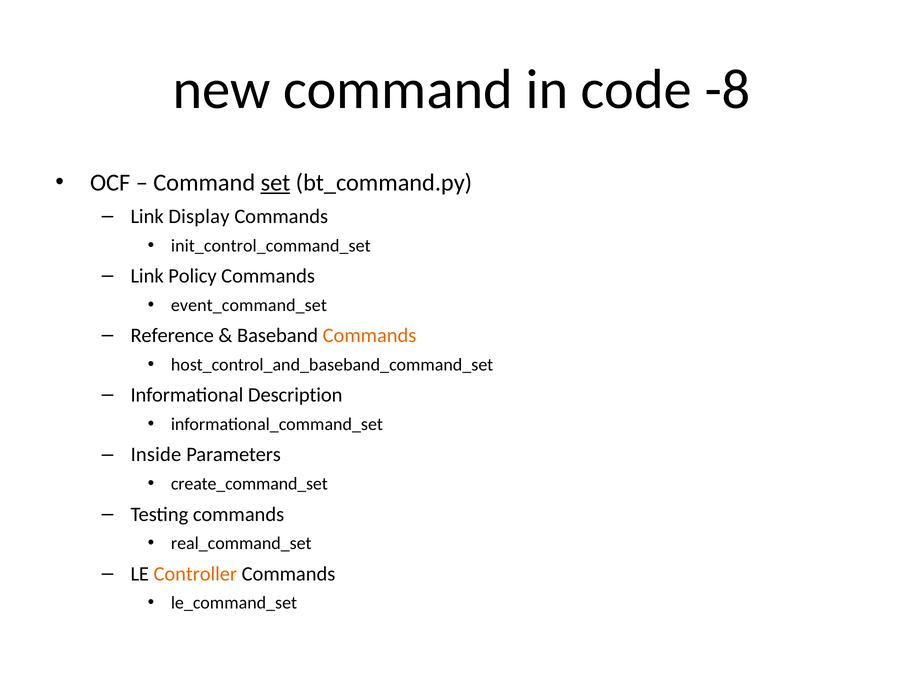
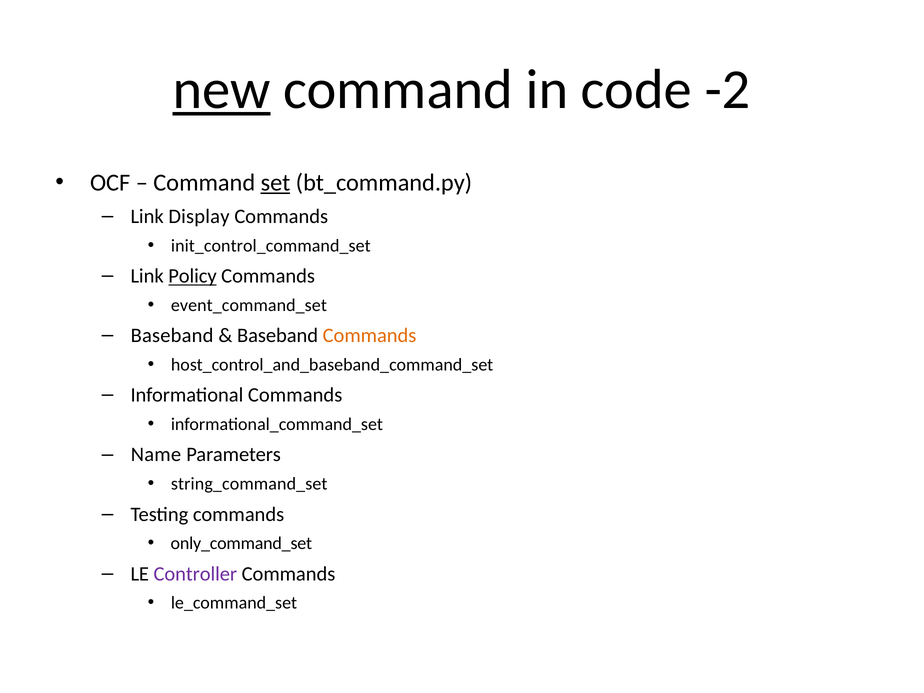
new underline: none -> present
-8: -8 -> -2
Policy underline: none -> present
Reference at (172, 336): Reference -> Baseband
Informational Description: Description -> Commands
Inside: Inside -> Name
create_command_set: create_command_set -> string_command_set
real_command_set: real_command_set -> only_command_set
Controller colour: orange -> purple
